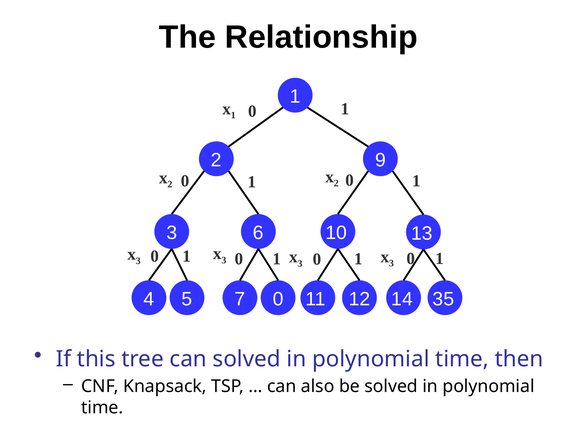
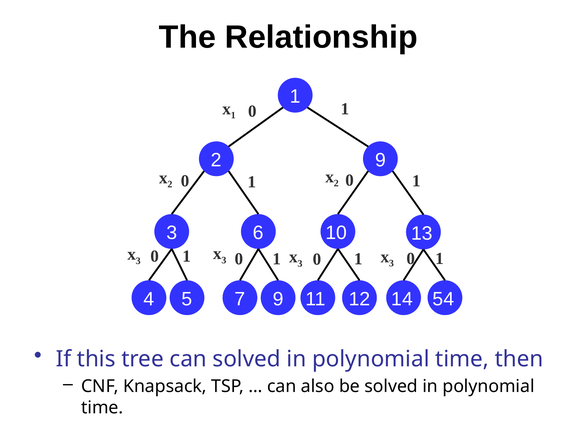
7 0: 0 -> 9
35: 35 -> 54
